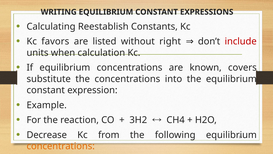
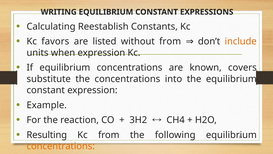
without right: right -> from
include colour: red -> orange
when calculation: calculation -> expression
Decrease: Decrease -> Resulting
